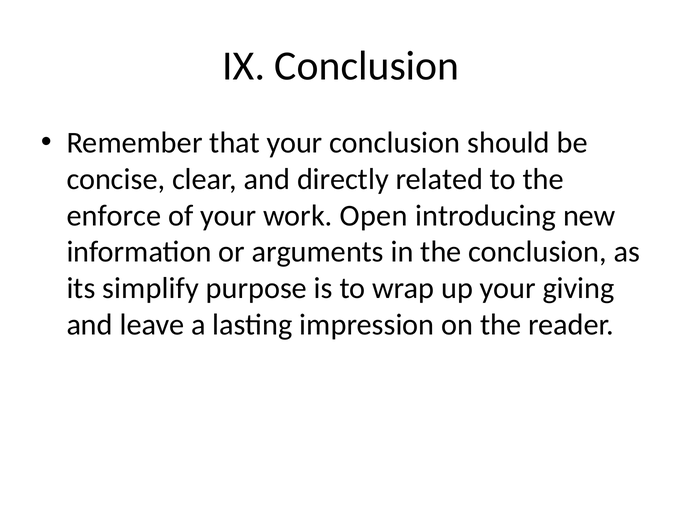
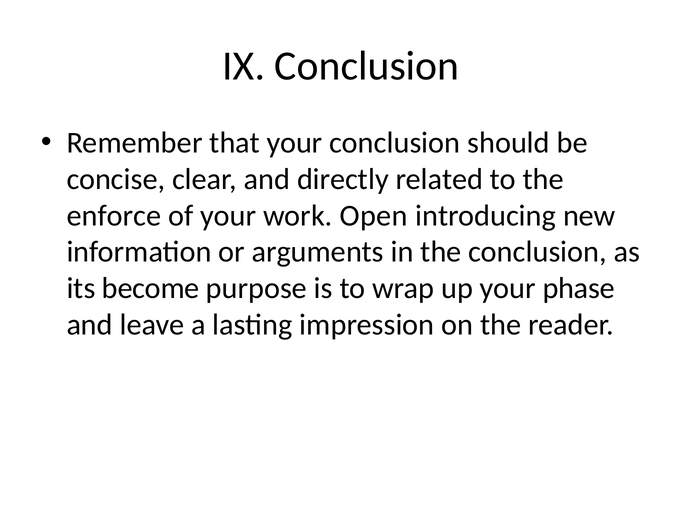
simplify: simplify -> become
giving: giving -> phase
